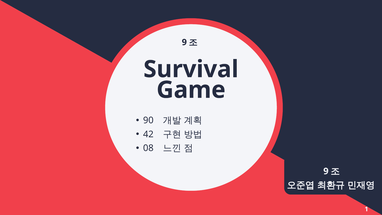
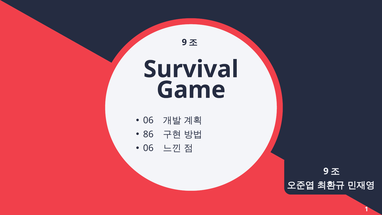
90 at (148, 120): 90 -> 06
42: 42 -> 86
08 at (148, 148): 08 -> 06
